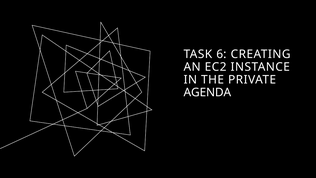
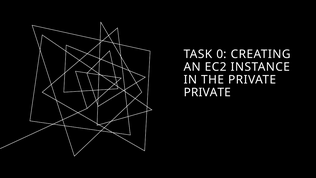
6: 6 -> 0
AGENDA at (207, 92): AGENDA -> PRIVATE
